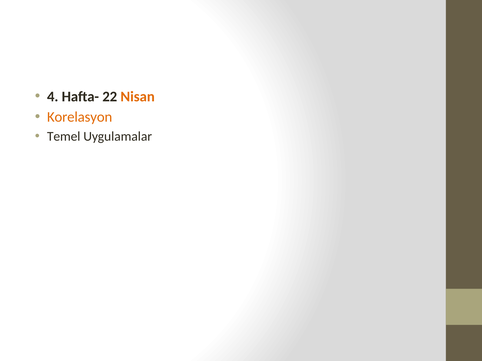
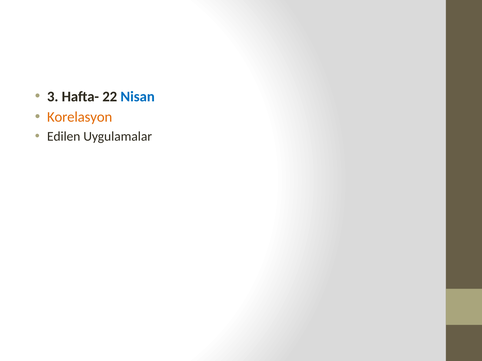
4: 4 -> 3
Nisan colour: orange -> blue
Temel: Temel -> Edilen
